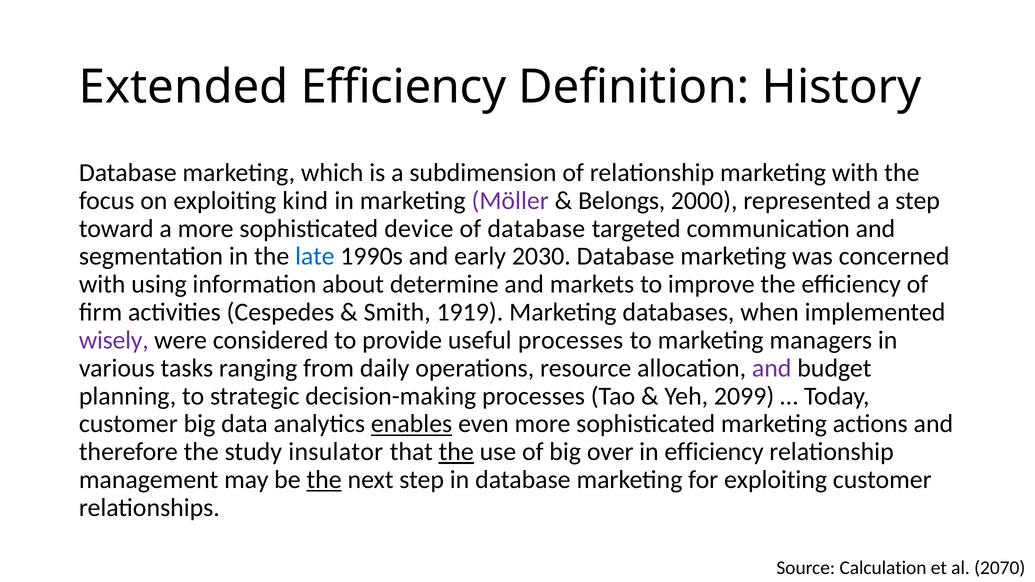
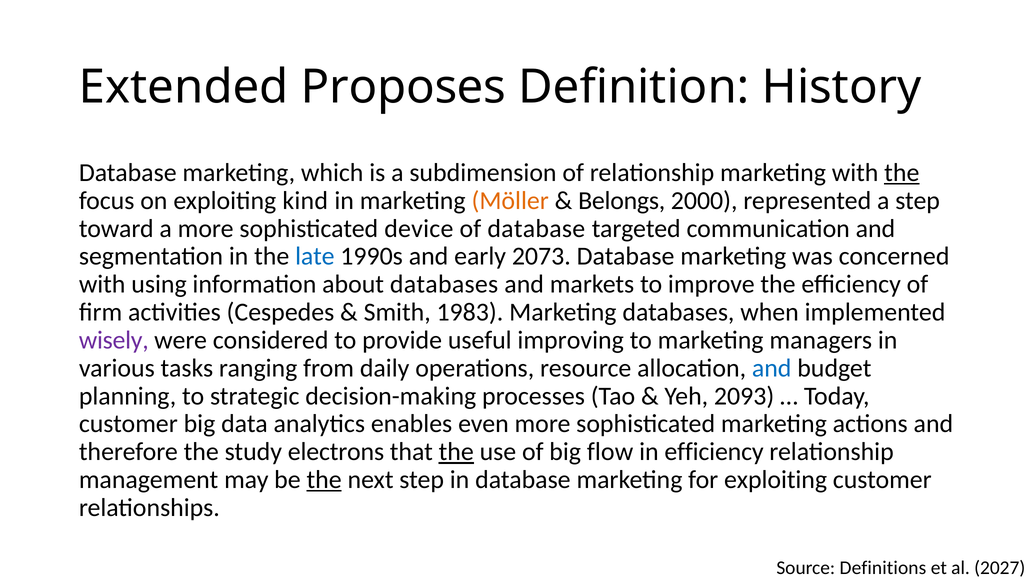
Extended Efficiency: Efficiency -> Proposes
the at (902, 173) underline: none -> present
Möller colour: purple -> orange
2030: 2030 -> 2073
about determine: determine -> databases
1919: 1919 -> 1983
useful processes: processes -> improving
and at (772, 368) colour: purple -> blue
2099: 2099 -> 2093
enables underline: present -> none
insulator: insulator -> electrons
over: over -> flow
Calculation: Calculation -> Definitions
2070: 2070 -> 2027
